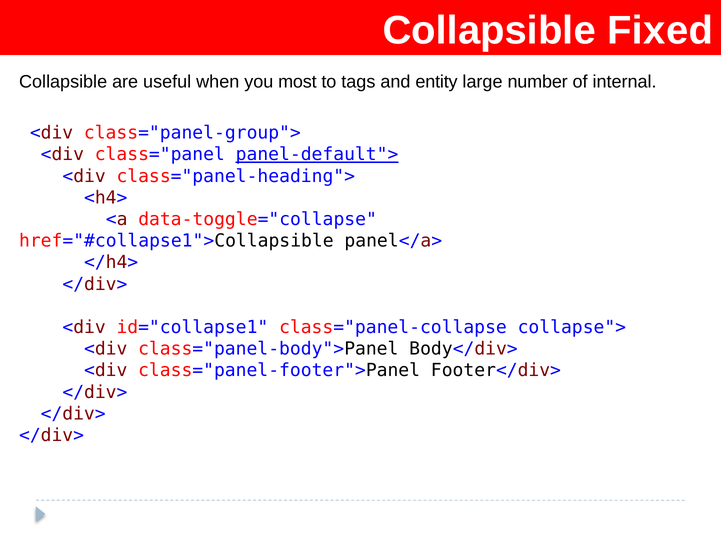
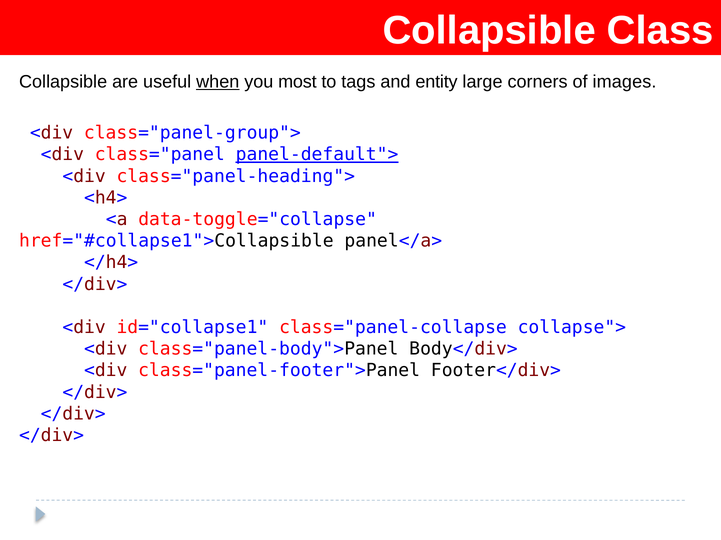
Fixed: Fixed -> Class
when underline: none -> present
number: number -> corners
internal: internal -> images
